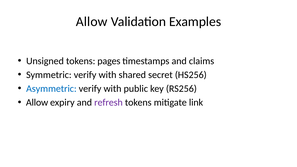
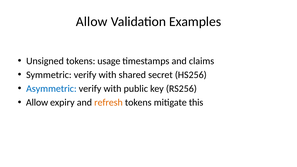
pages: pages -> usage
refresh colour: purple -> orange
link: link -> this
